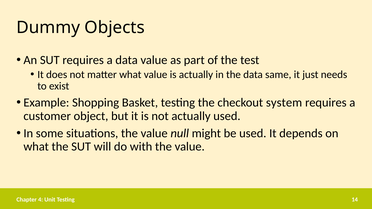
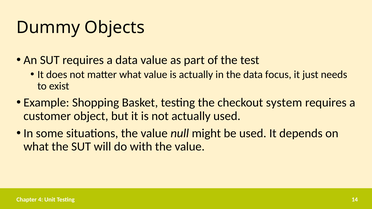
same: same -> focus
